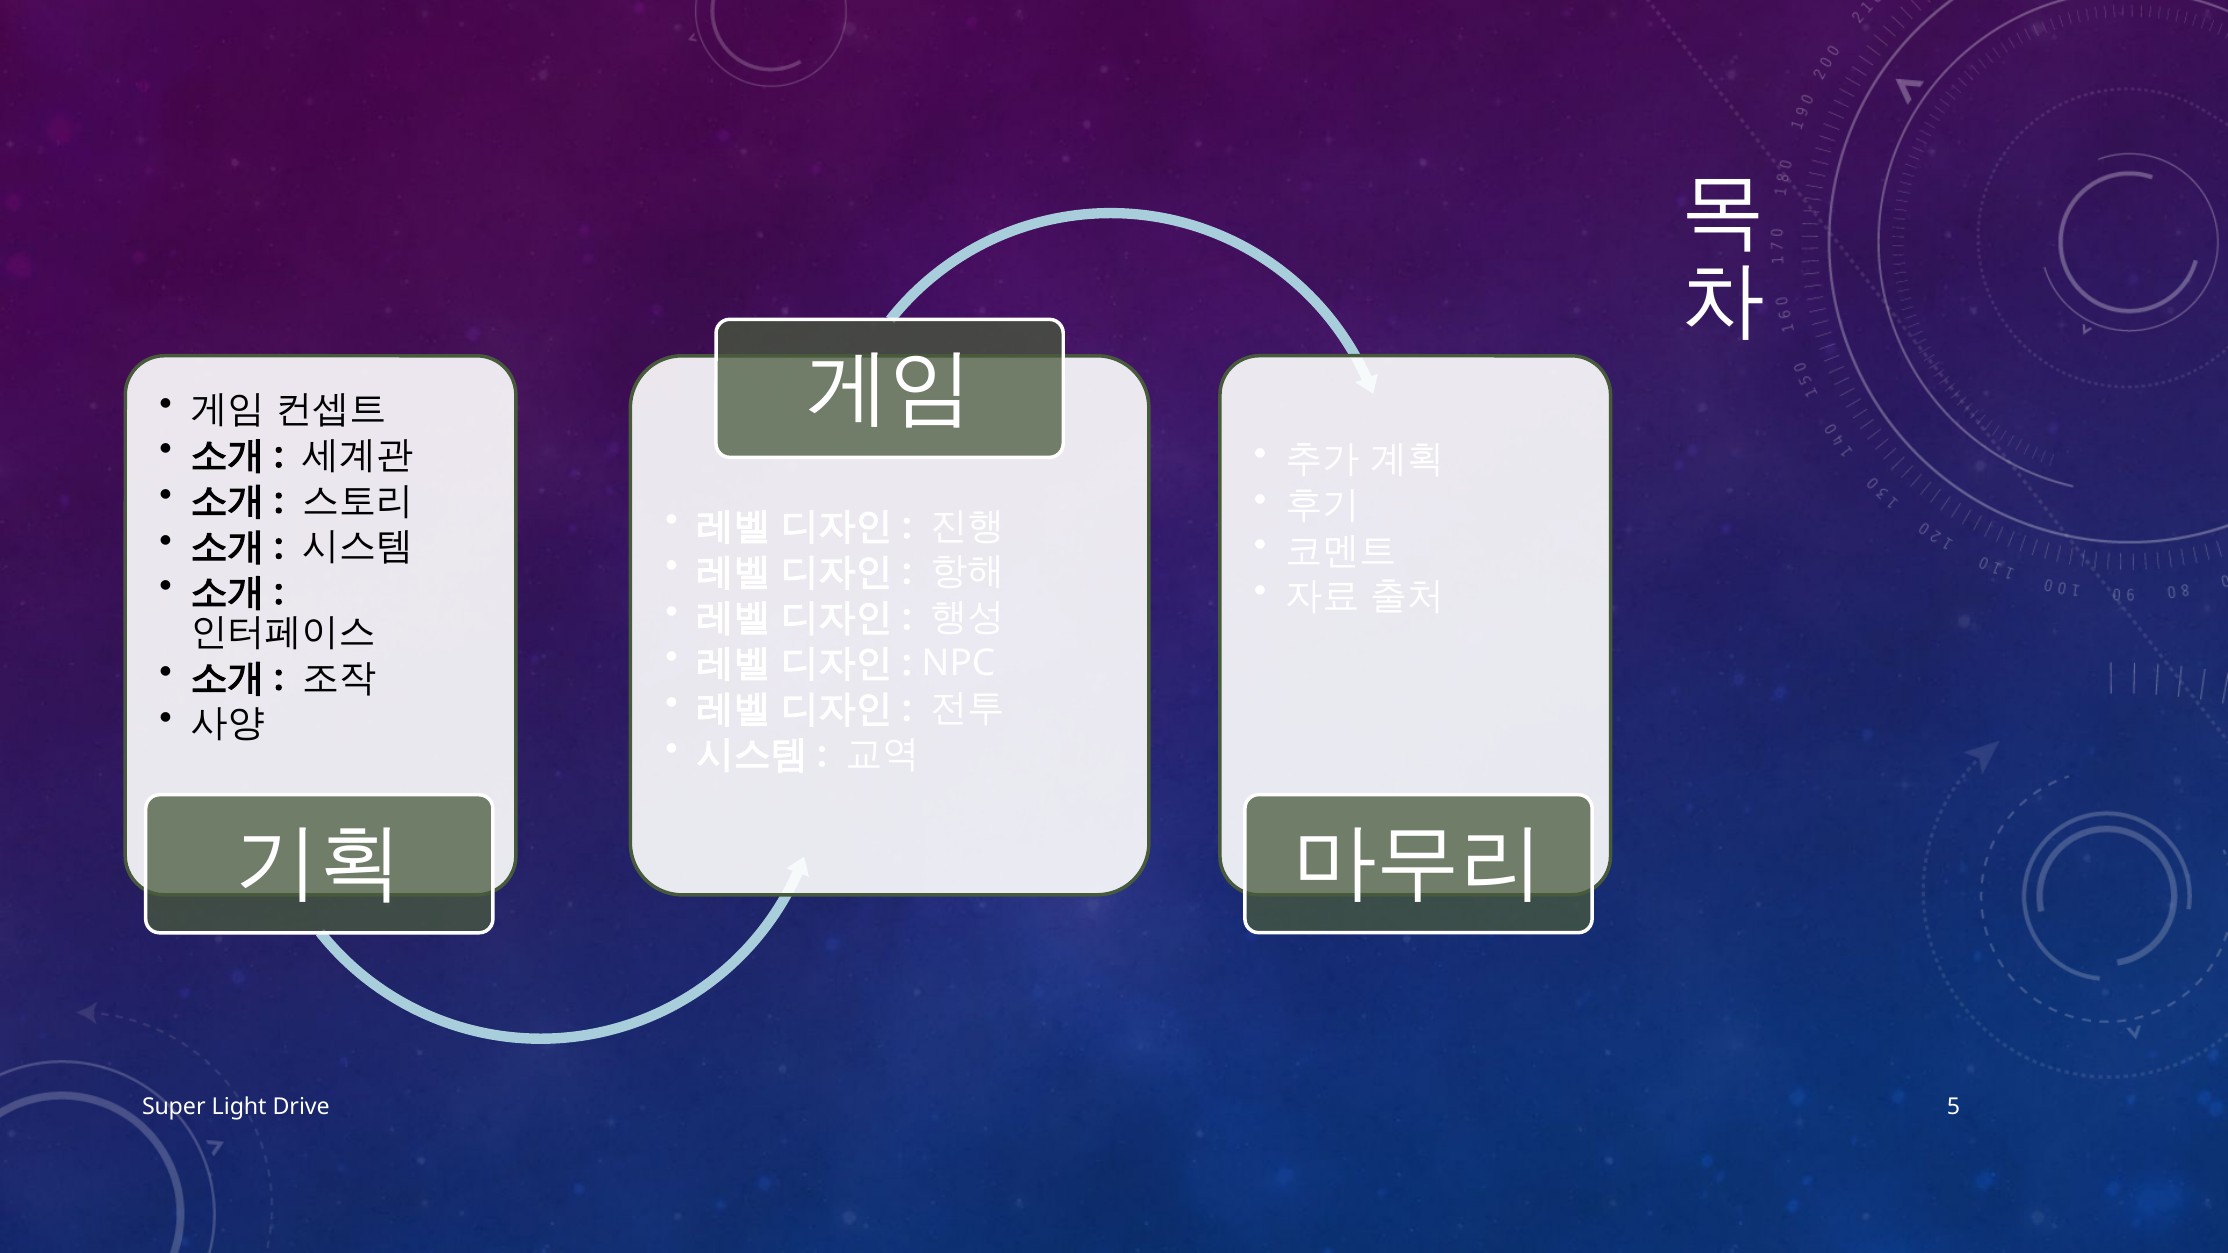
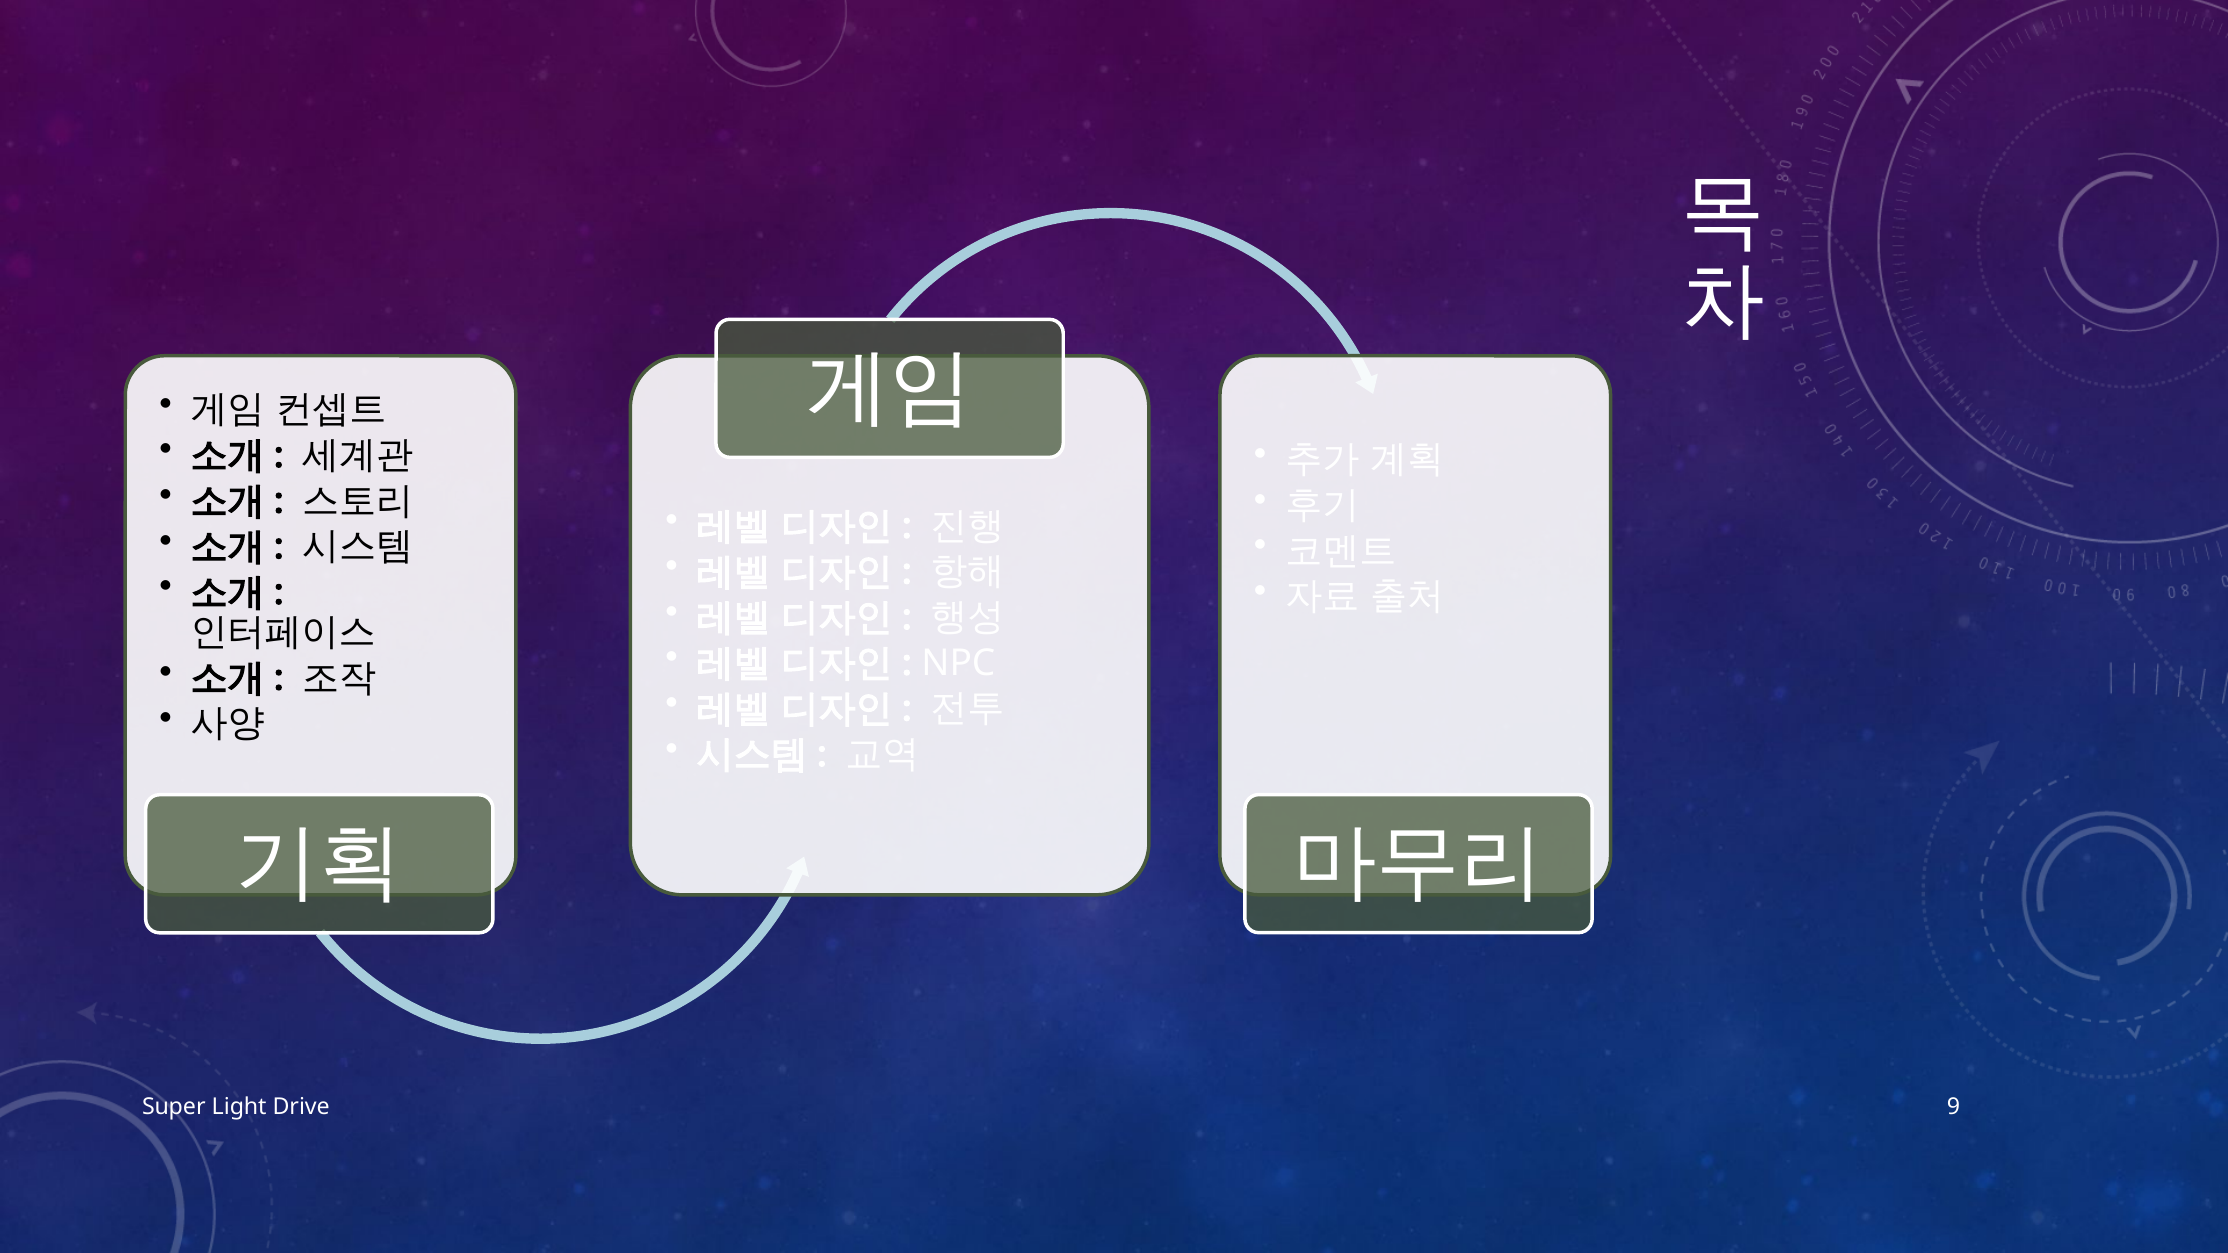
5: 5 -> 9
